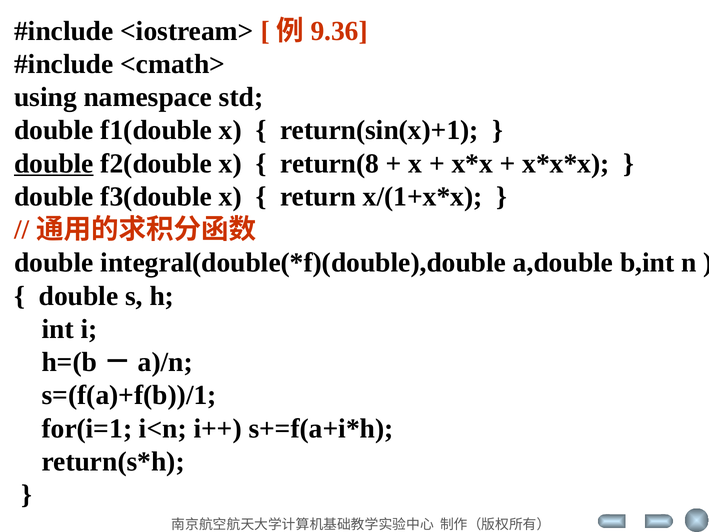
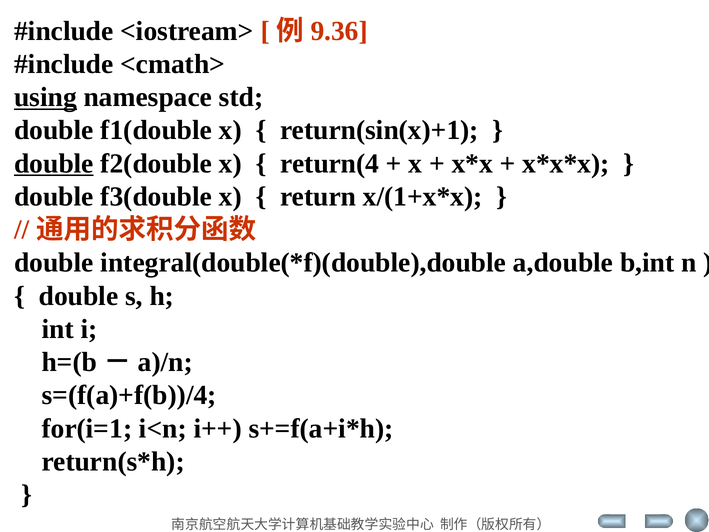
using underline: none -> present
return(8: return(8 -> return(4
s=(f(a)+f(b))/1: s=(f(a)+f(b))/1 -> s=(f(a)+f(b))/4
